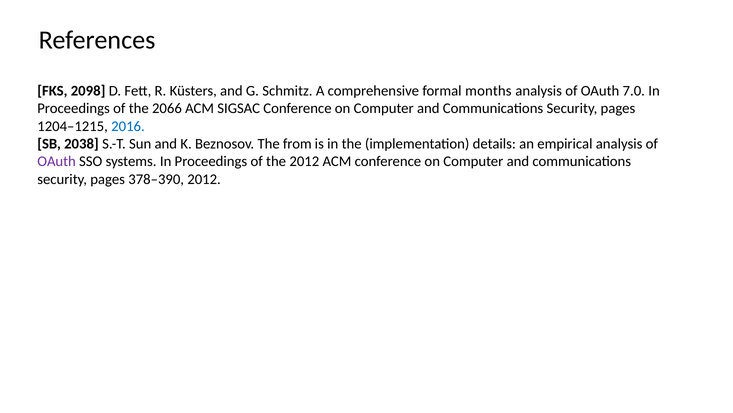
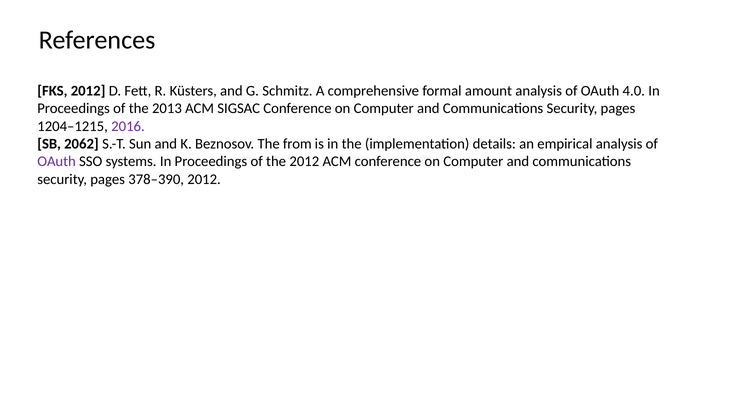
FKS 2098: 2098 -> 2012
months: months -> amount
7.0: 7.0 -> 4.0
2066: 2066 -> 2013
2016 colour: blue -> purple
2038: 2038 -> 2062
